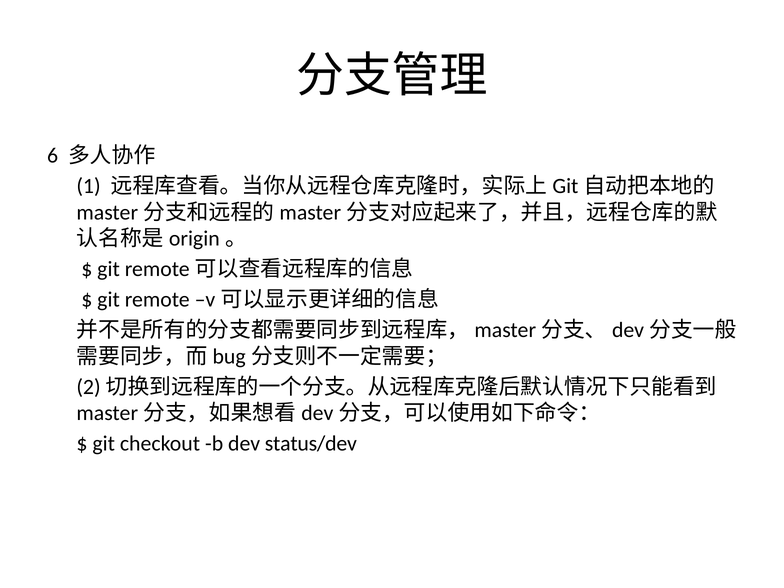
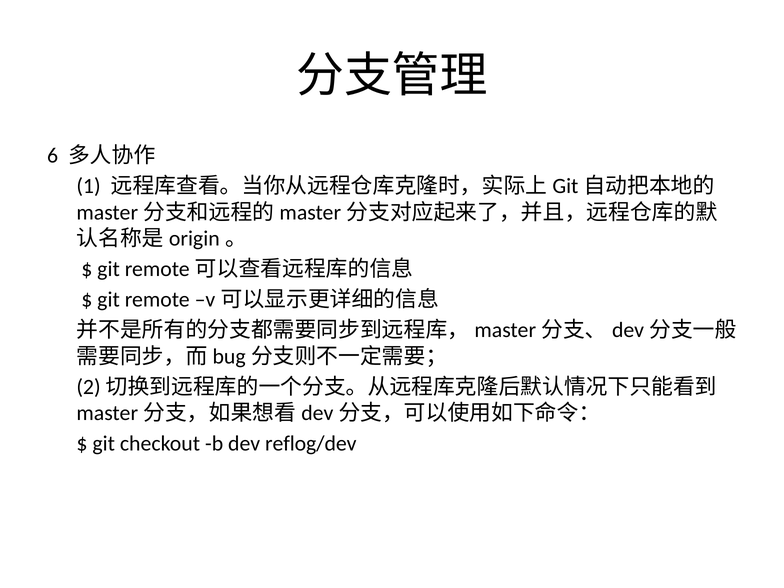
status/dev: status/dev -> reflog/dev
